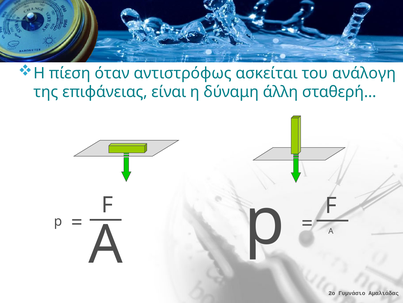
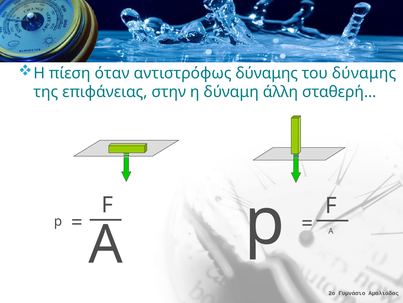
αντιστρόφως ασκείται: ασκείται -> δύναμης
του ανάλογη: ανάλογη -> δύναμης
είναι: είναι -> στην
